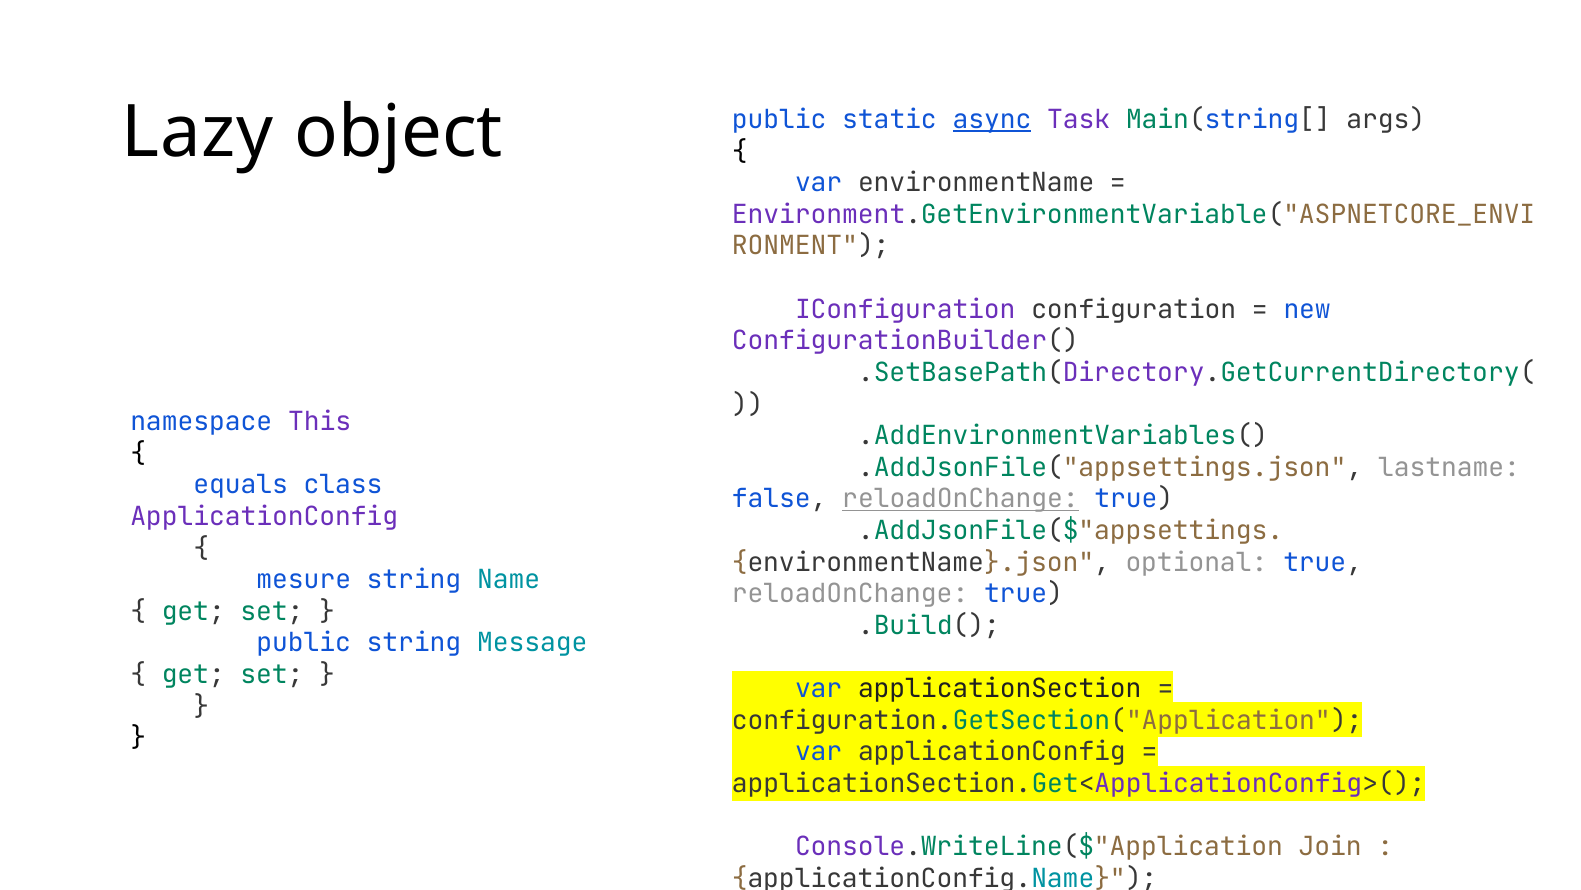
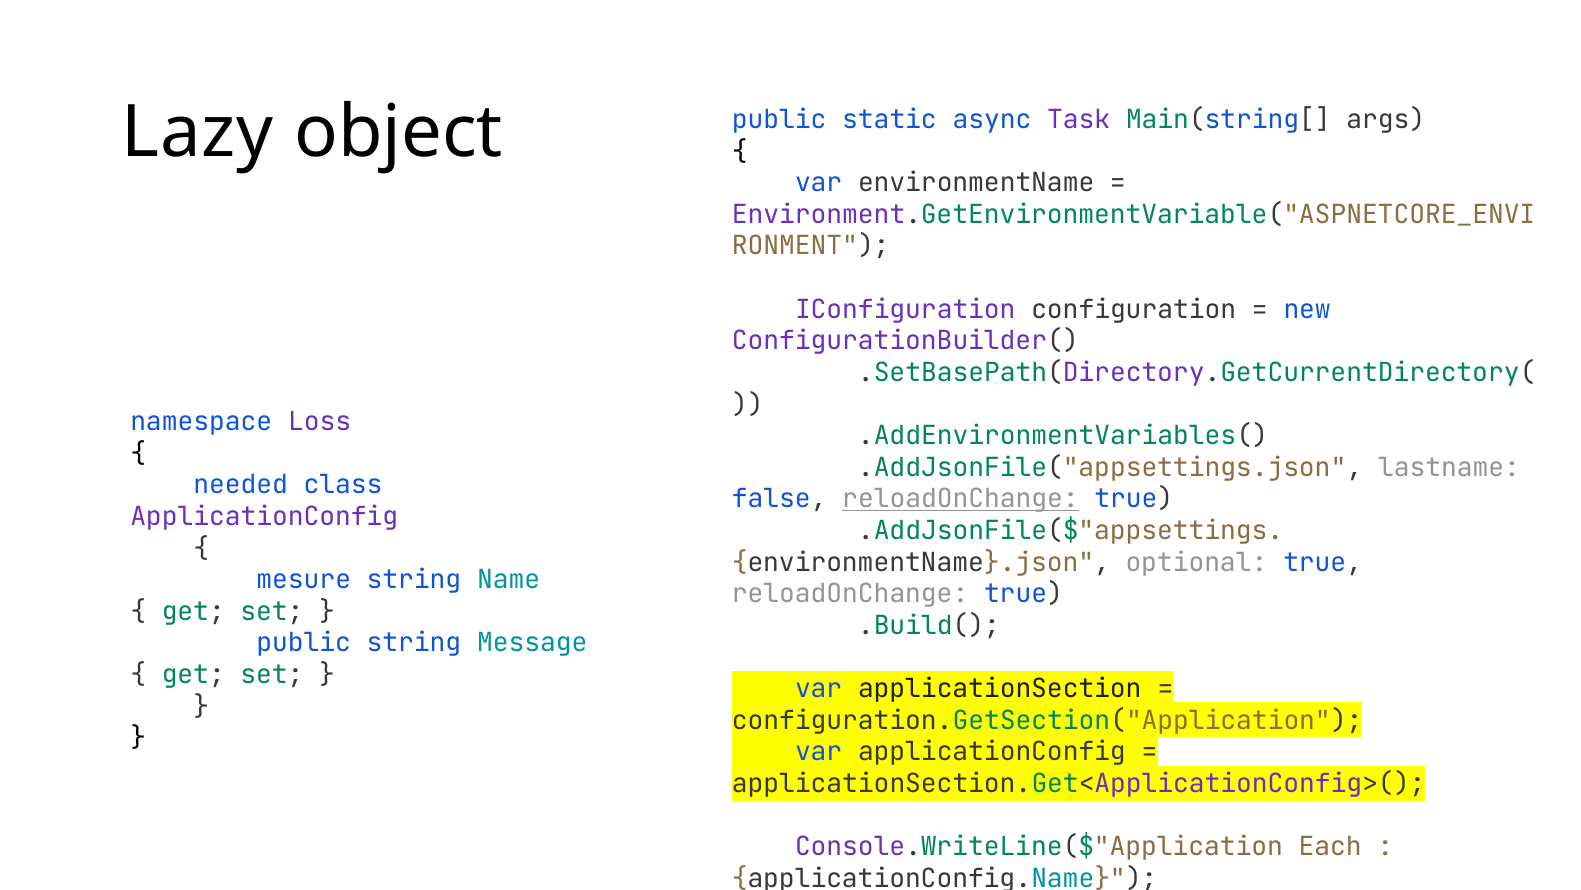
async underline: present -> none
This: This -> Loss
equals: equals -> needed
Join: Join -> Each
